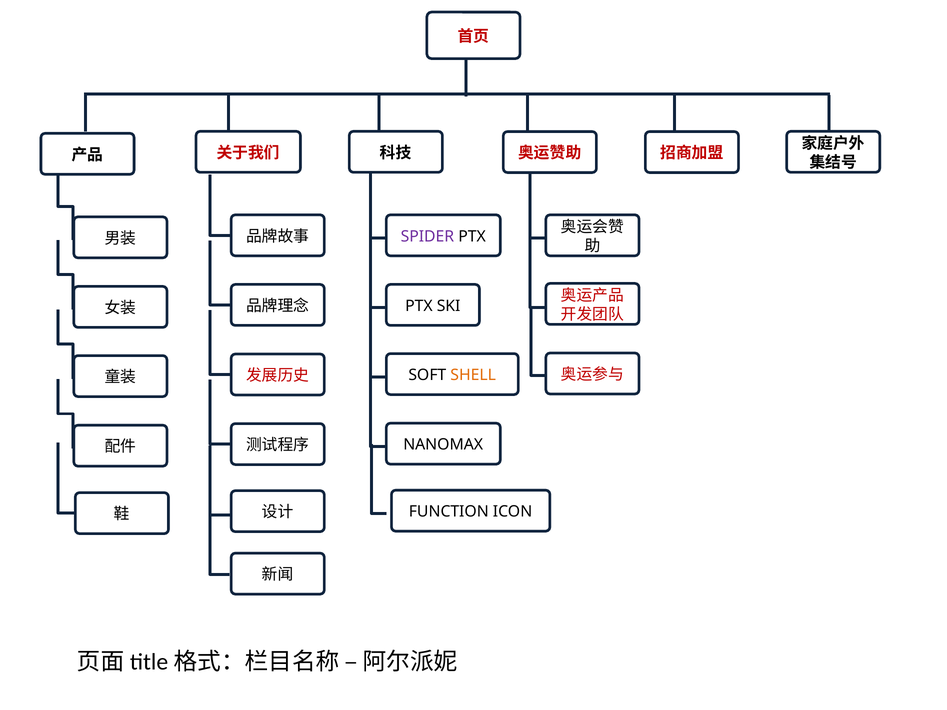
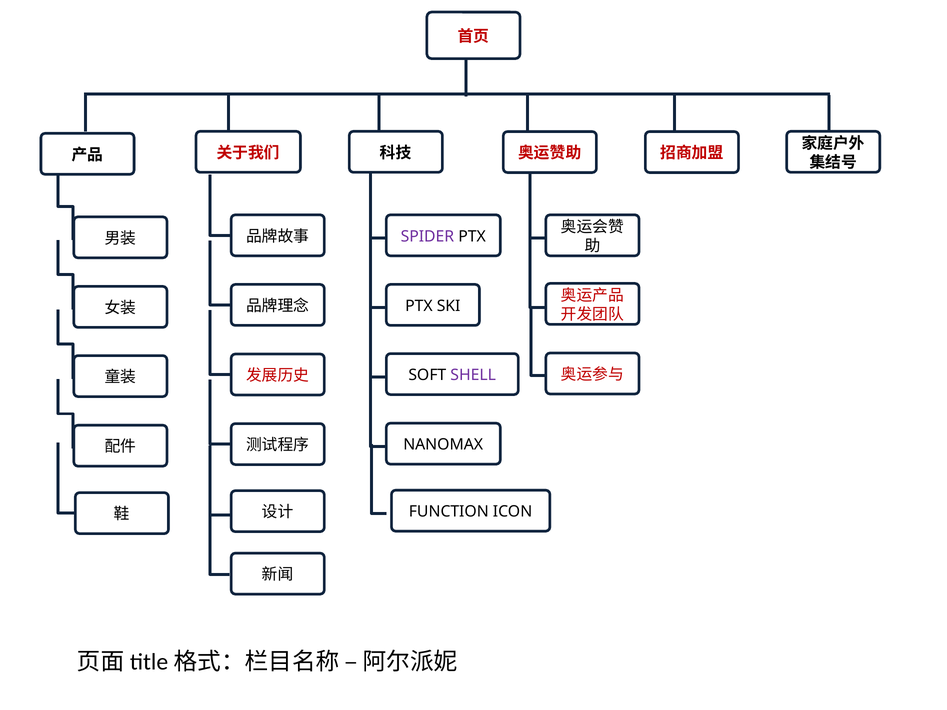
SHELL colour: orange -> purple
